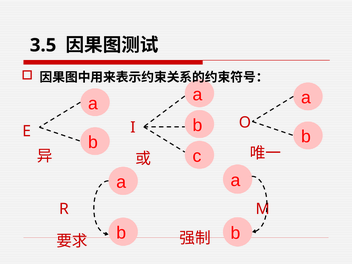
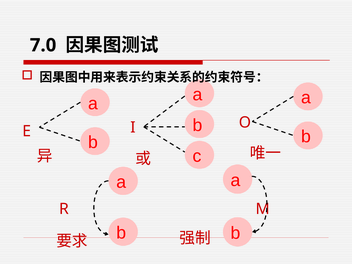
3.5: 3.5 -> 7.0
